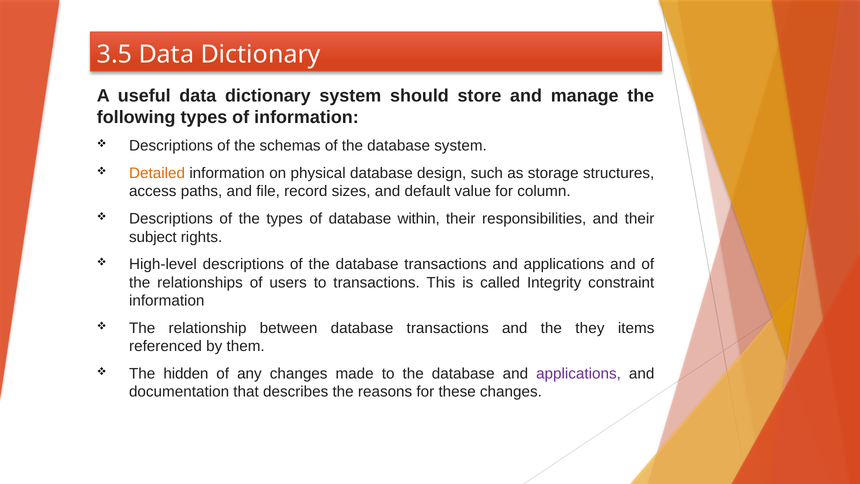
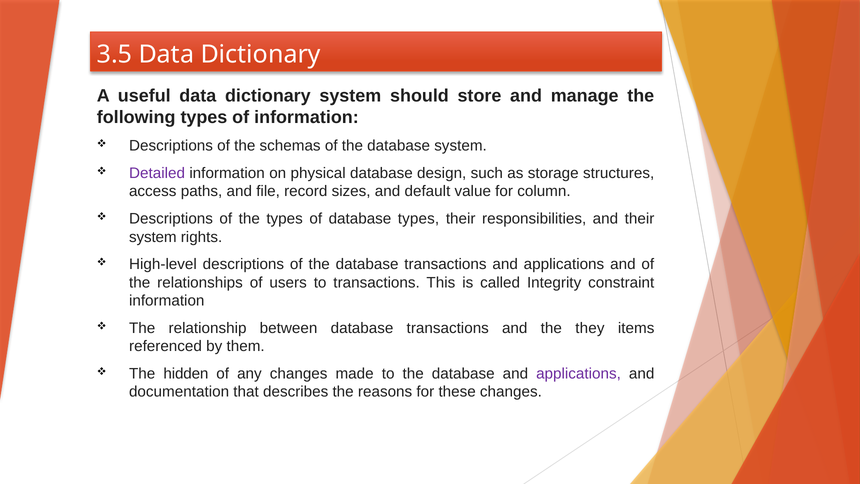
Detailed colour: orange -> purple
database within: within -> types
subject at (153, 237): subject -> system
